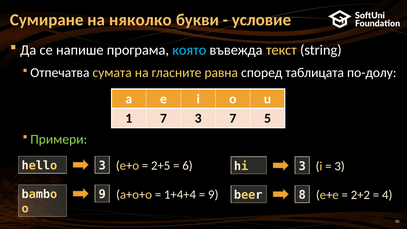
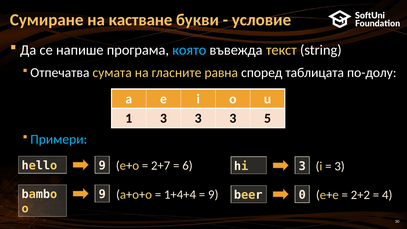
няколко: няколко -> кастване
1 7: 7 -> 3
7 at (233, 118): 7 -> 3
Примери colour: light green -> light blue
hello 3: 3 -> 9
2+5: 2+5 -> 2+7
8: 8 -> 0
